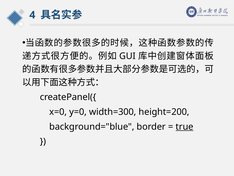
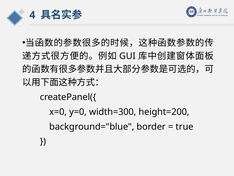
true underline: present -> none
